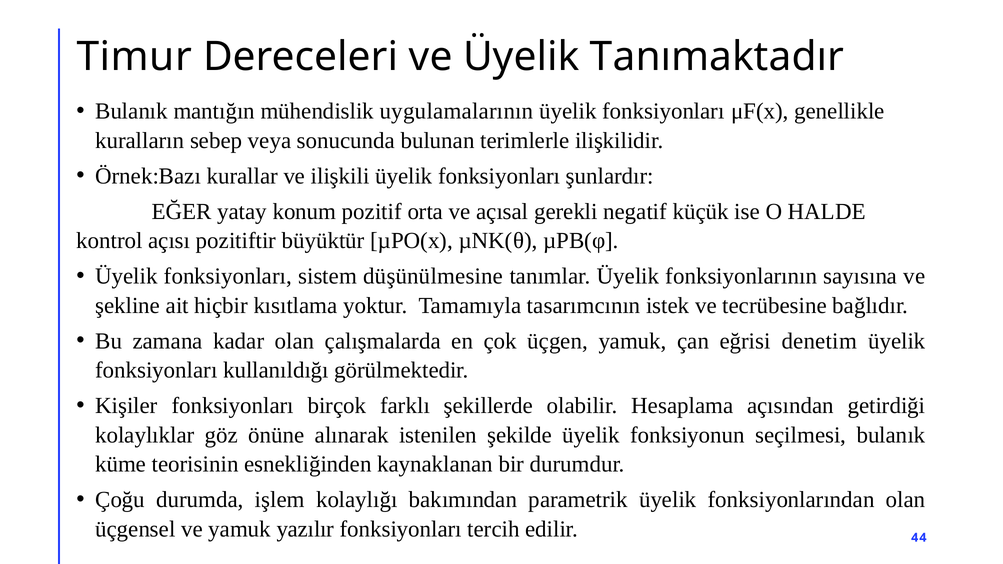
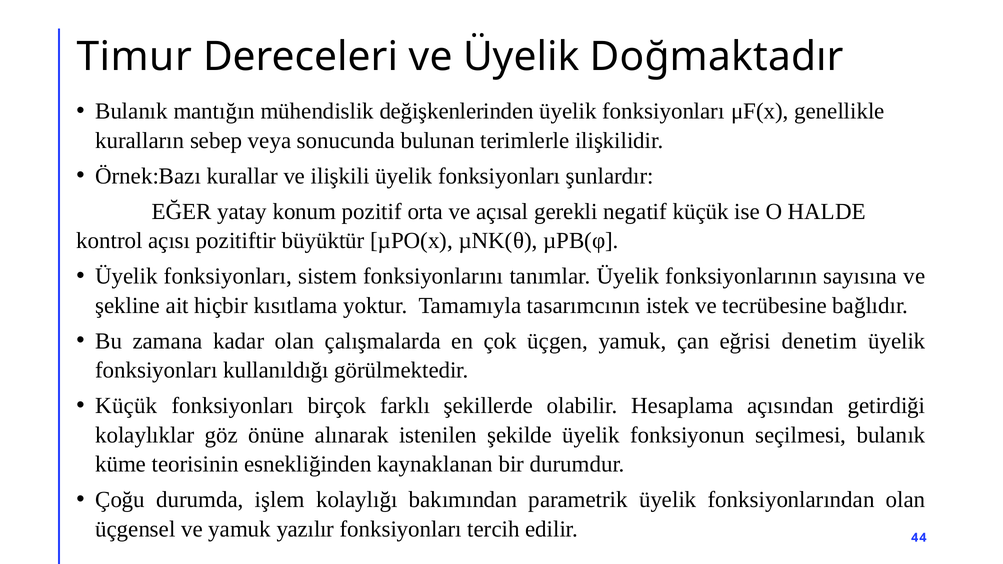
Tanımaktadır: Tanımaktadır -> Doğmaktadır
uygulamalarının: uygulamalarının -> değişkenlerinden
düşünülmesine: düşünülmesine -> fonksiyonlarını
Kişiler at (126, 406): Kişiler -> Küçük
